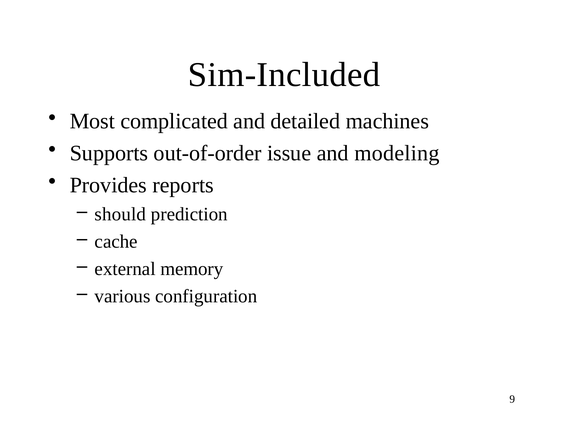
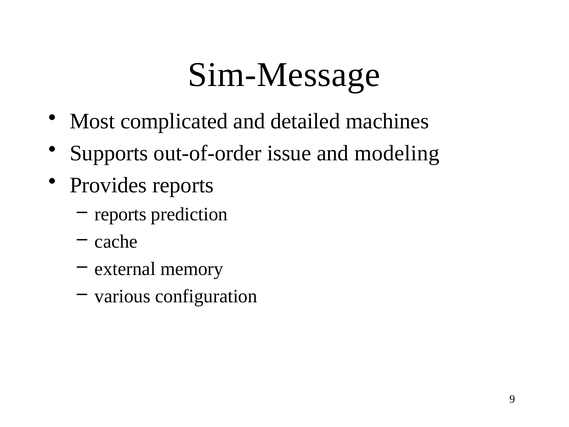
Sim-Included: Sim-Included -> Sim-Message
should at (120, 214): should -> reports
